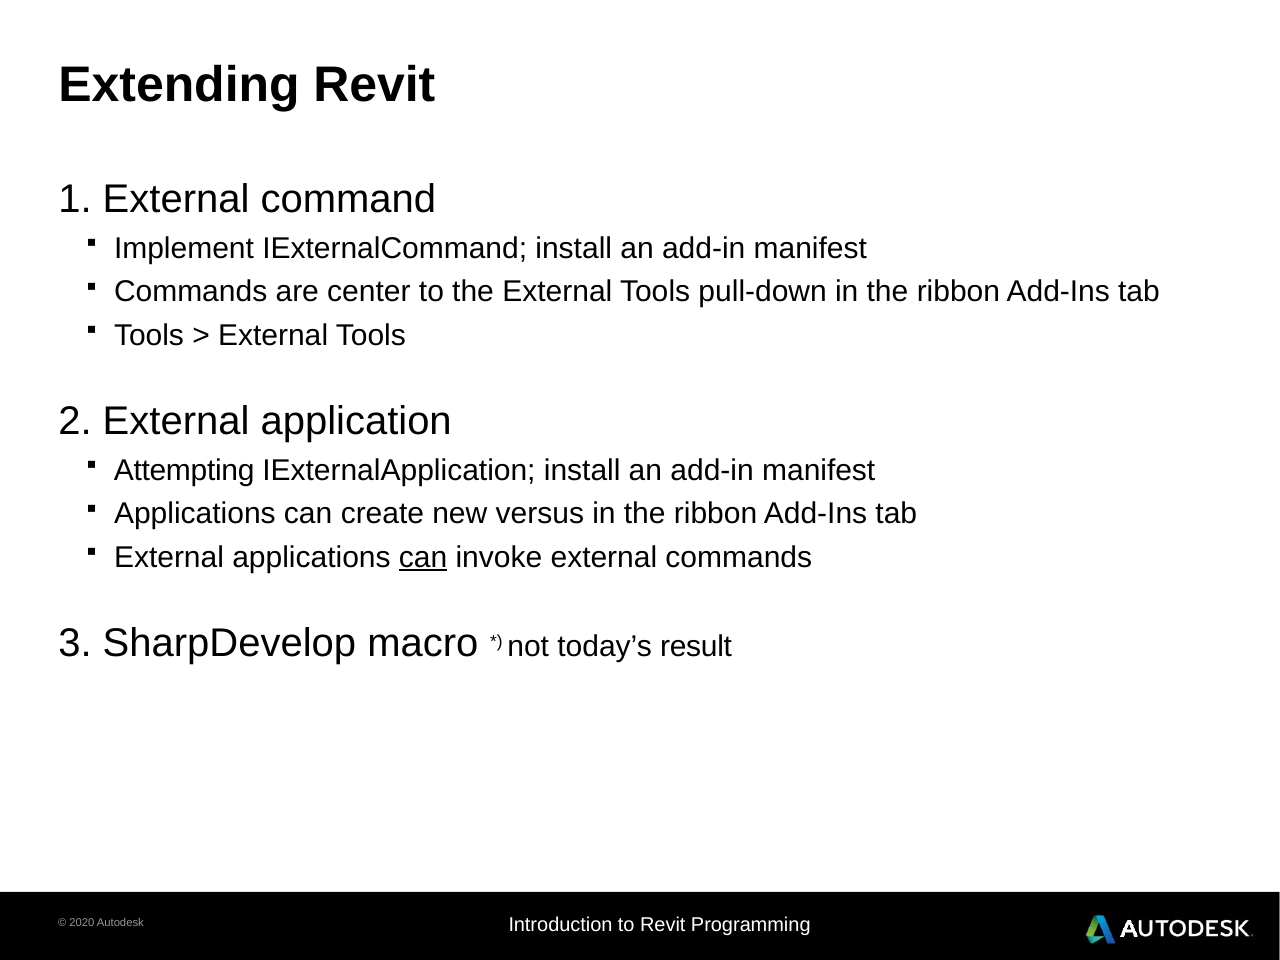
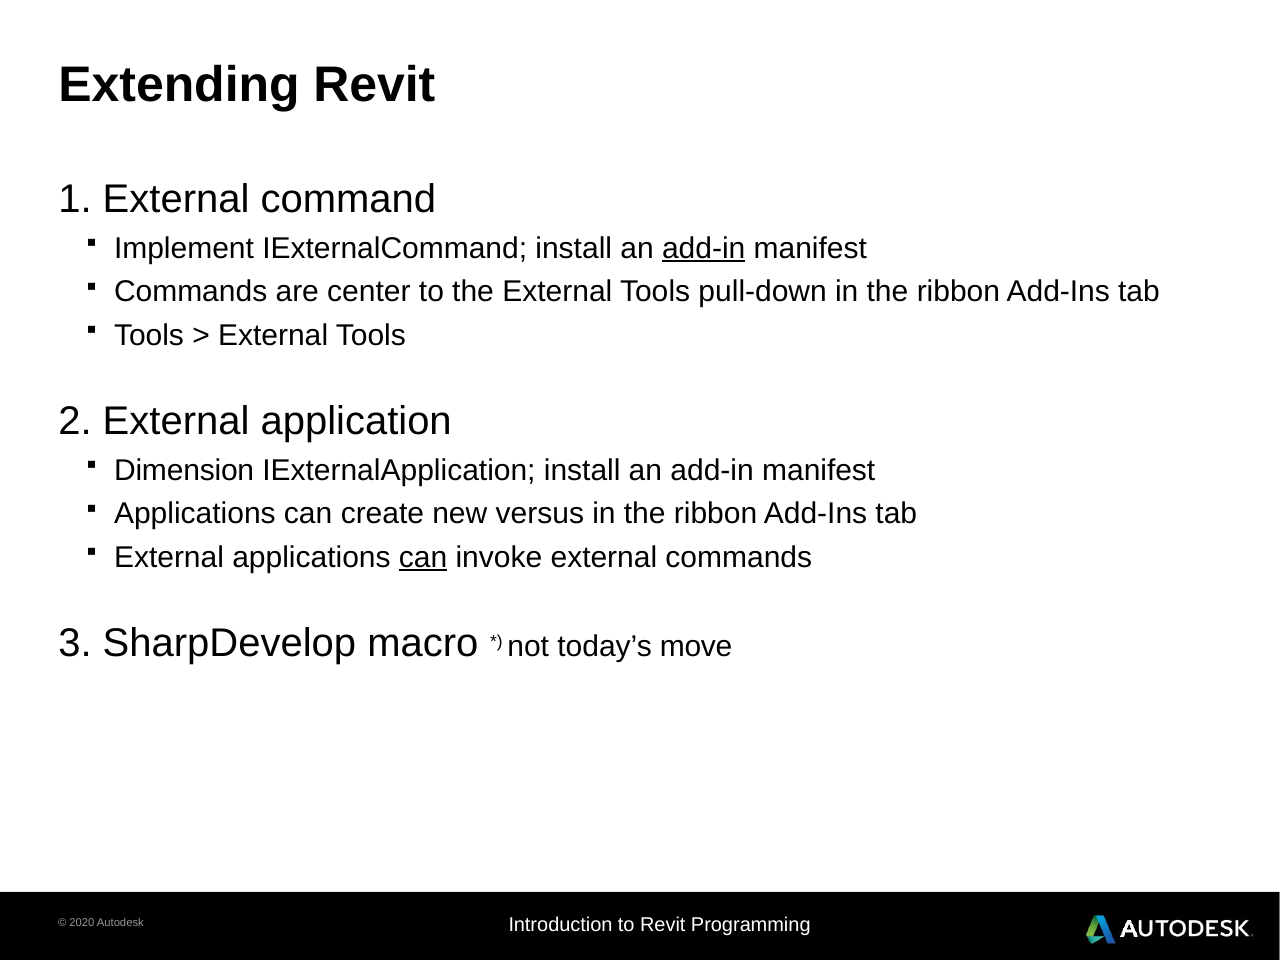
add-in at (704, 248) underline: none -> present
Attempting: Attempting -> Dimension
result: result -> move
